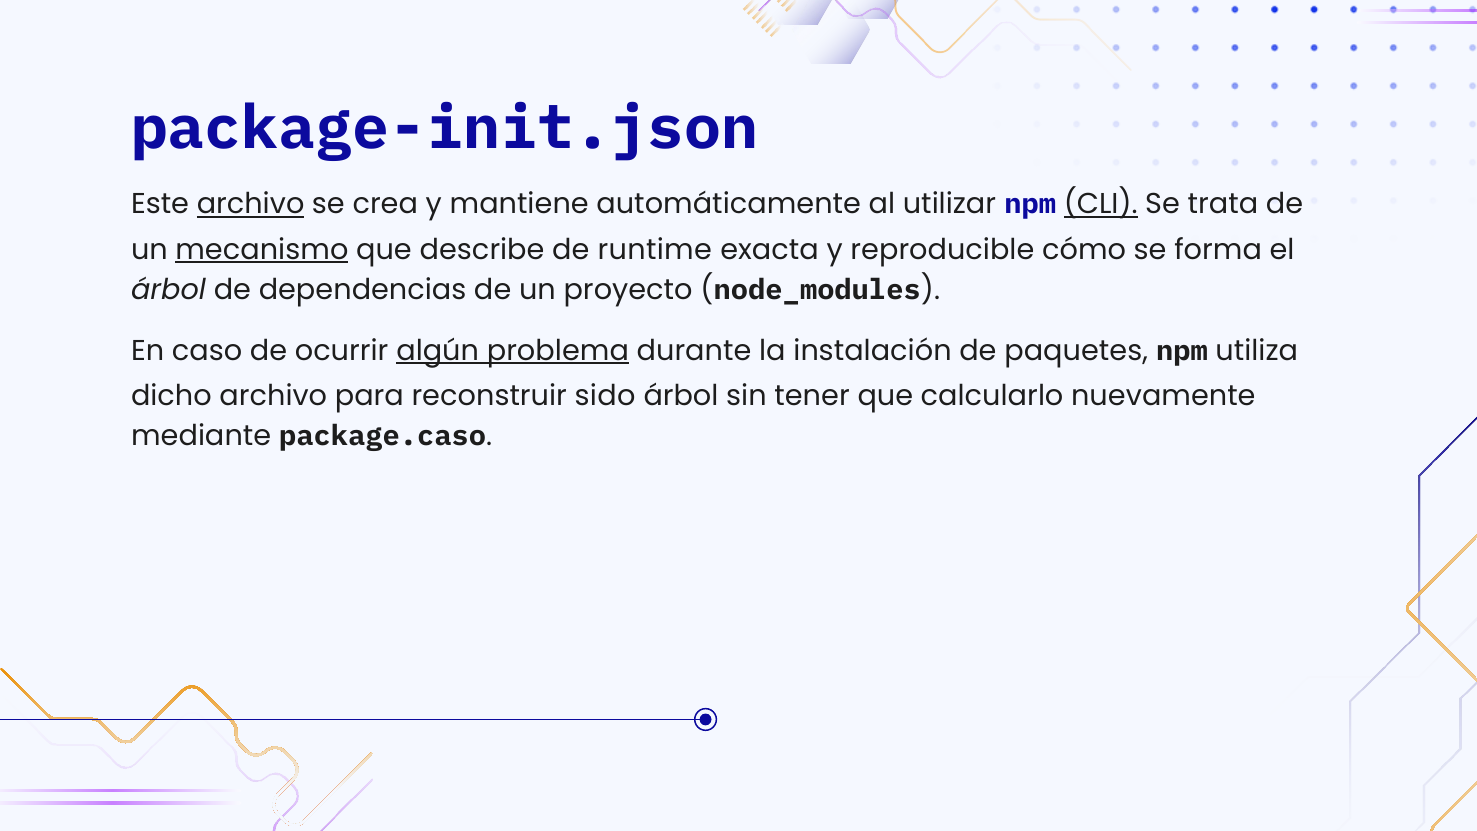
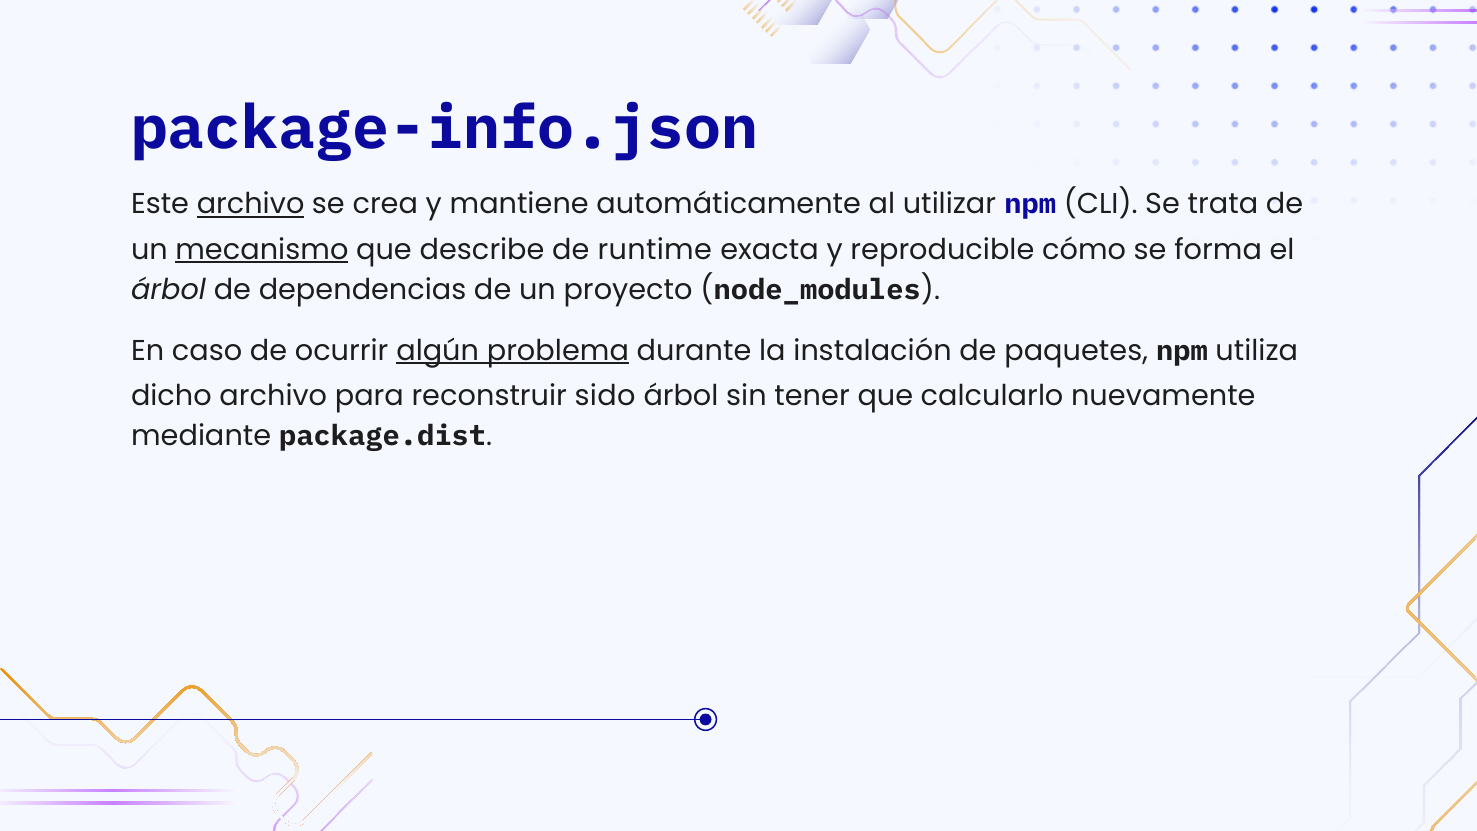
package-init.json: package-init.json -> package-info.json
CLI underline: present -> none
package.caso: package.caso -> package.dist
